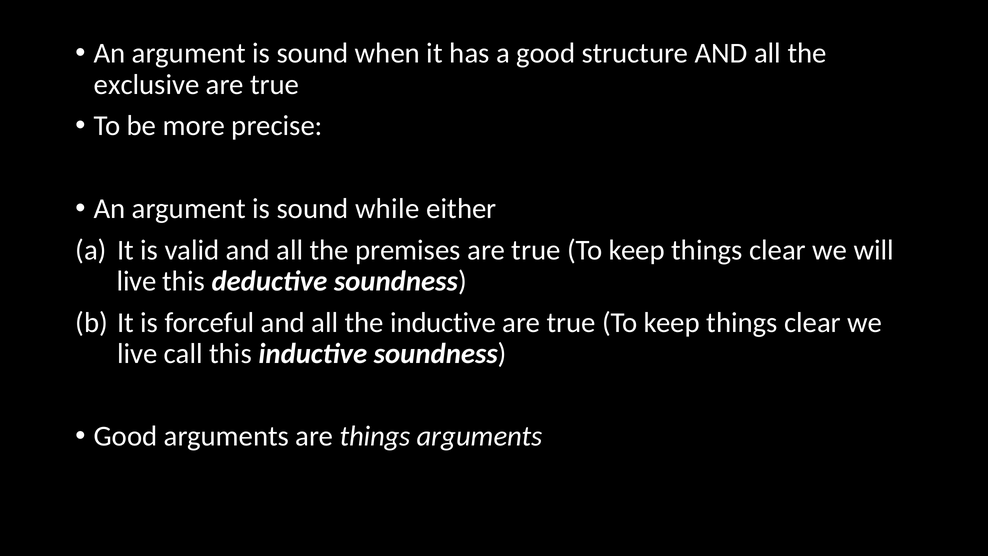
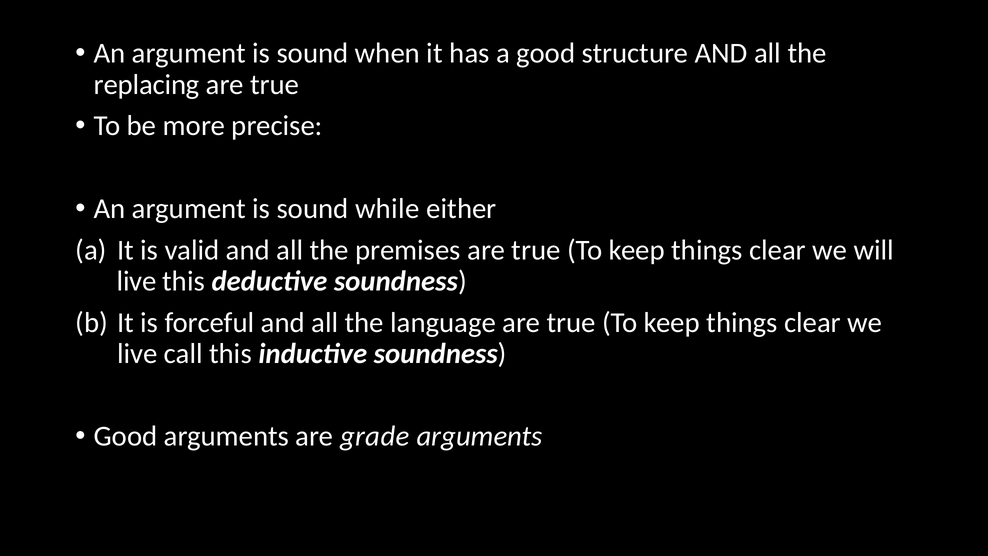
exclusive: exclusive -> replacing
the inductive: inductive -> language
are things: things -> grade
